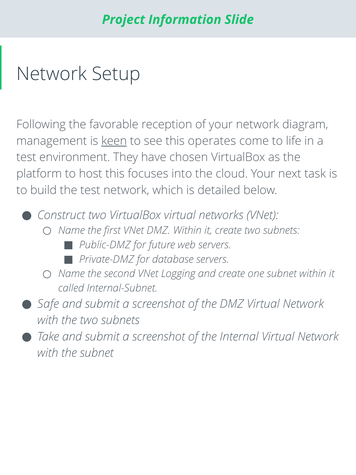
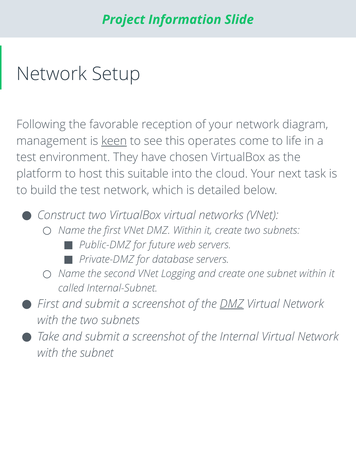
focuses: focuses -> suitable
Safe at (48, 304): Safe -> First
DMZ at (232, 304) underline: none -> present
